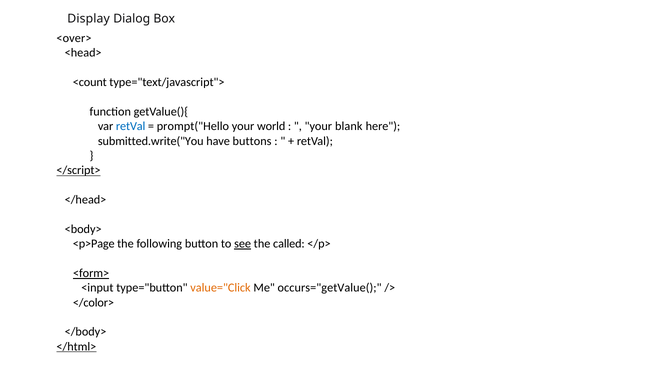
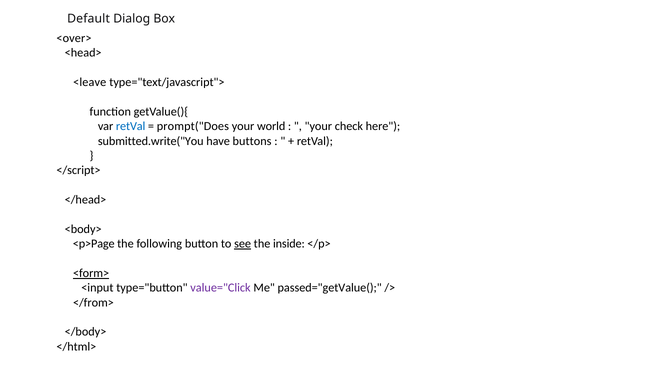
Display: Display -> Default
<count: <count -> <leave
prompt("Hello: prompt("Hello -> prompt("Does
blank: blank -> check
</script> underline: present -> none
called: called -> inside
value="Click colour: orange -> purple
occurs="getValue(: occurs="getValue( -> passed="getValue(
</color>: </color> -> </from>
</html> underline: present -> none
